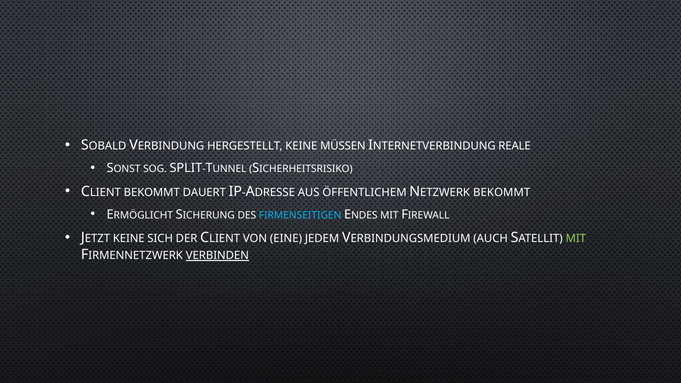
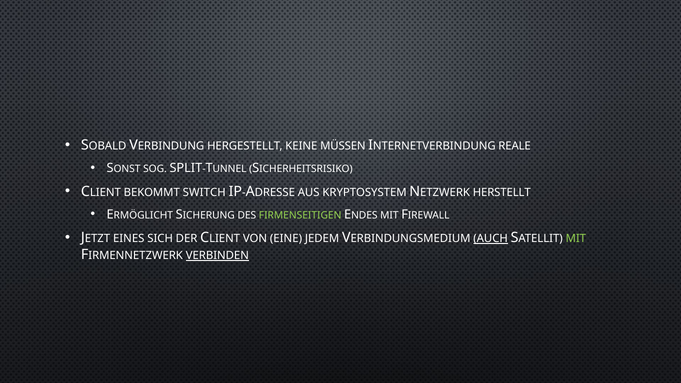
DAUERT: DAUERT -> SWITCH
ÖFFENTLICHEM: ÖFFENTLICHEM -> KRYPTOSYSTEM
BEKOMMT at (502, 192): BEKOMMT -> HERSTELLT
FIRMENSEITIGEN colour: light blue -> light green
KEINE at (129, 239): KEINE -> EINES
AUCH underline: none -> present
